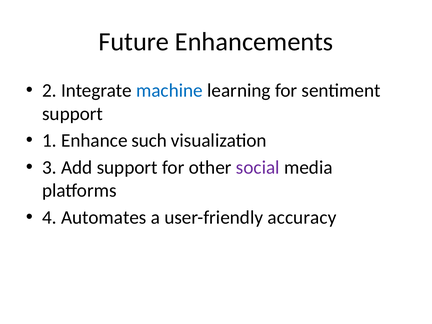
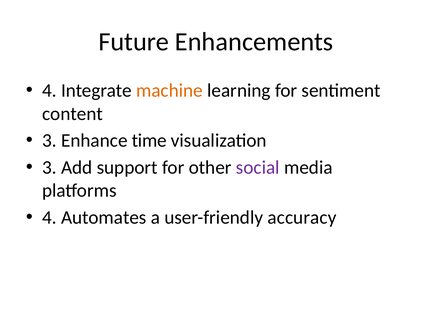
2 at (49, 91): 2 -> 4
machine colour: blue -> orange
support at (73, 114): support -> content
1 at (49, 141): 1 -> 3
such: such -> time
